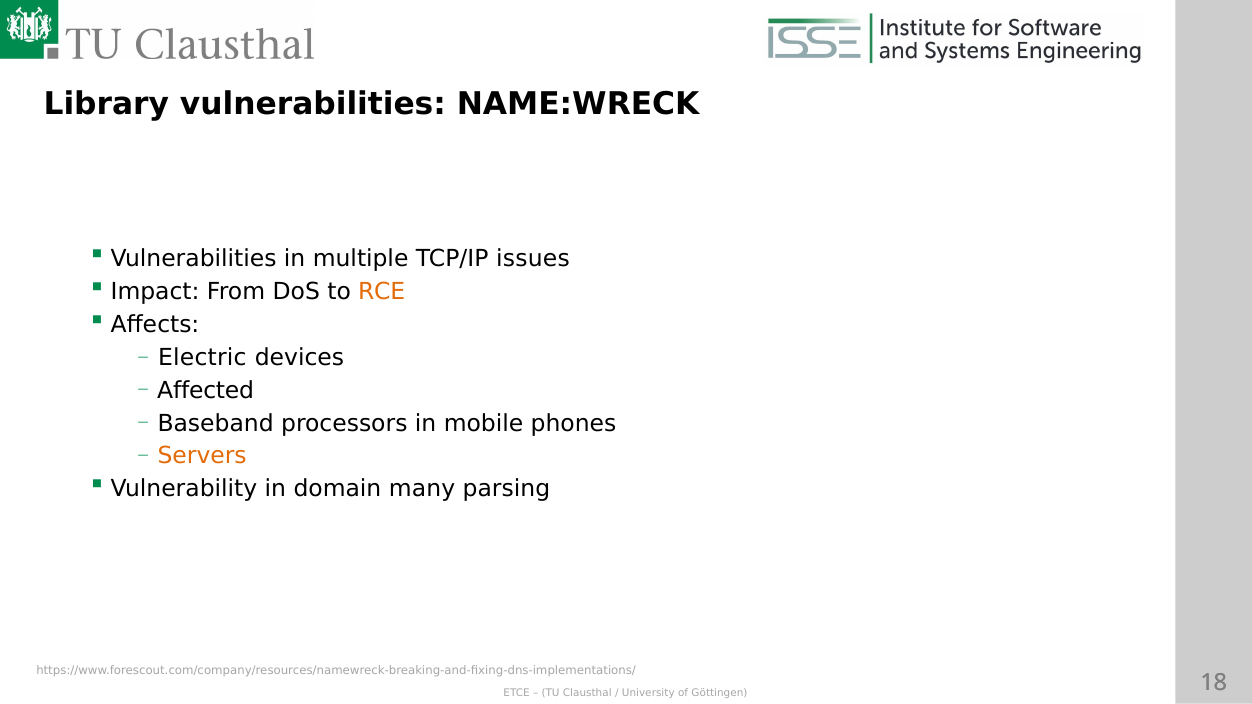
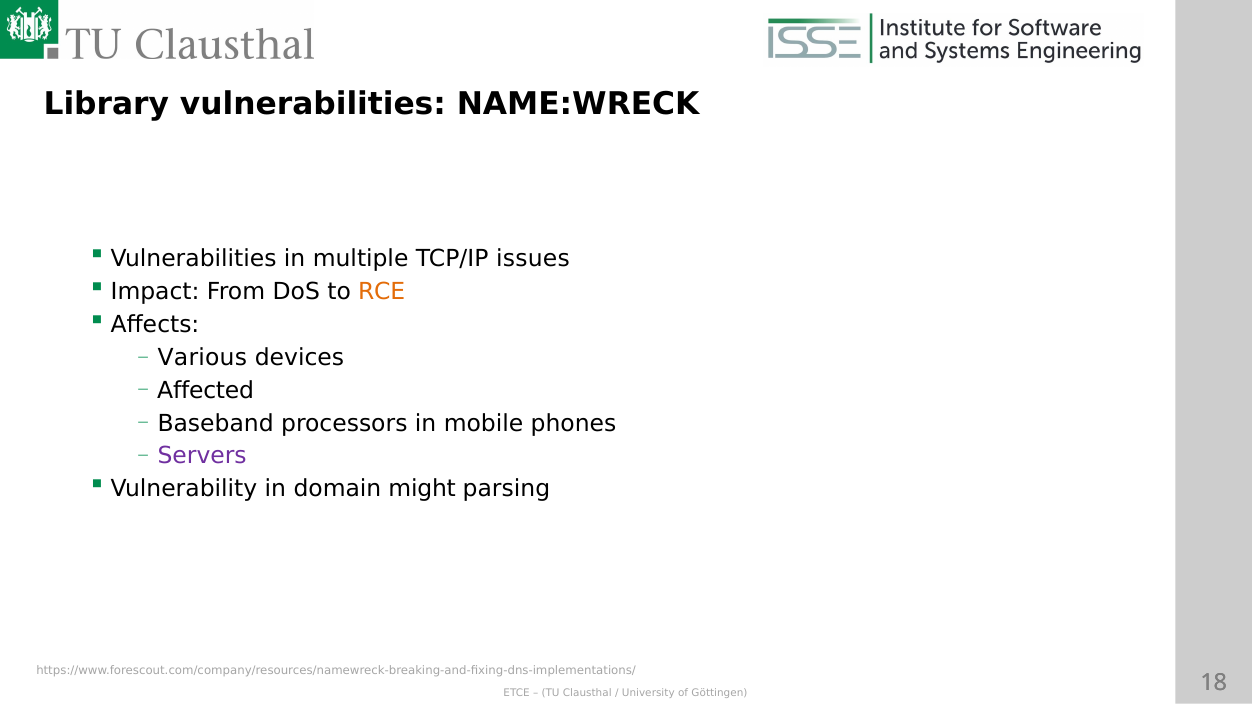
Electric: Electric -> Various
Servers colour: orange -> purple
many: many -> might
